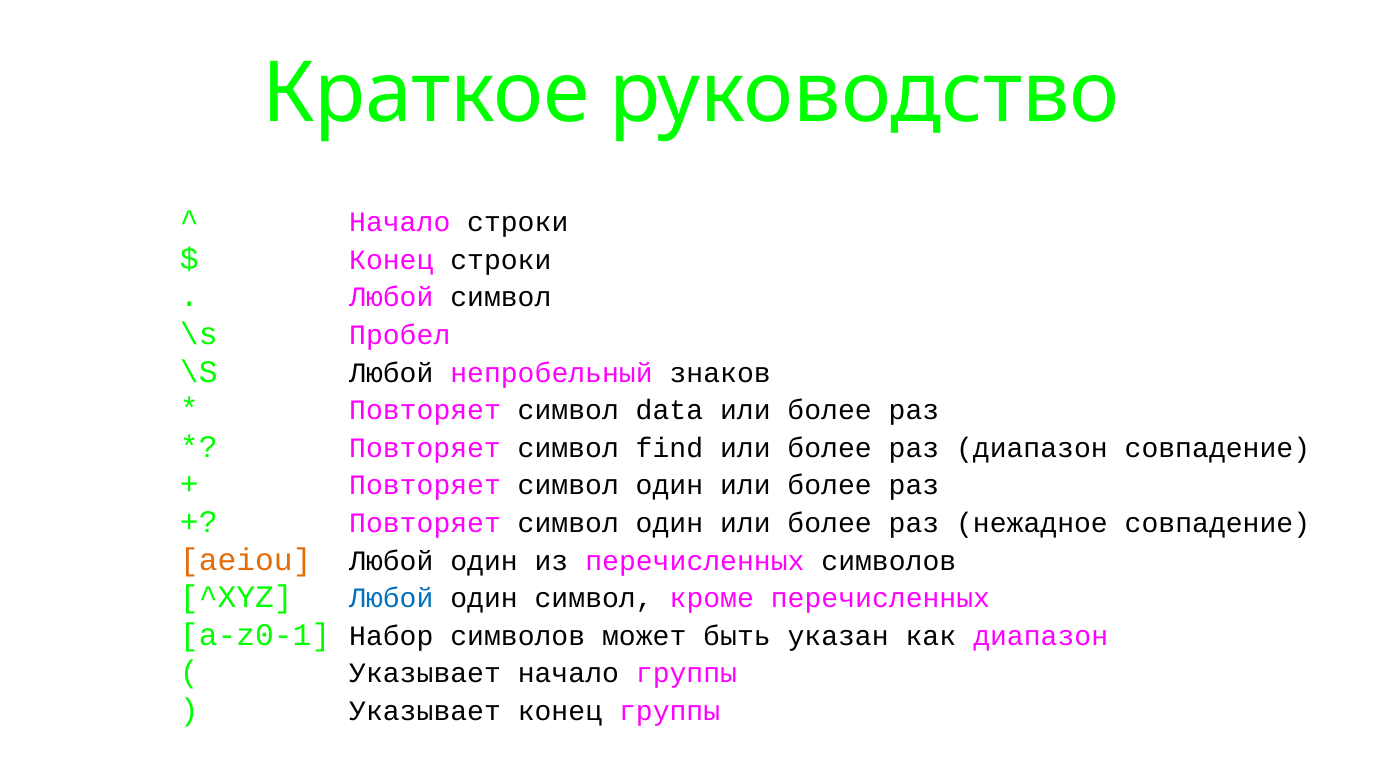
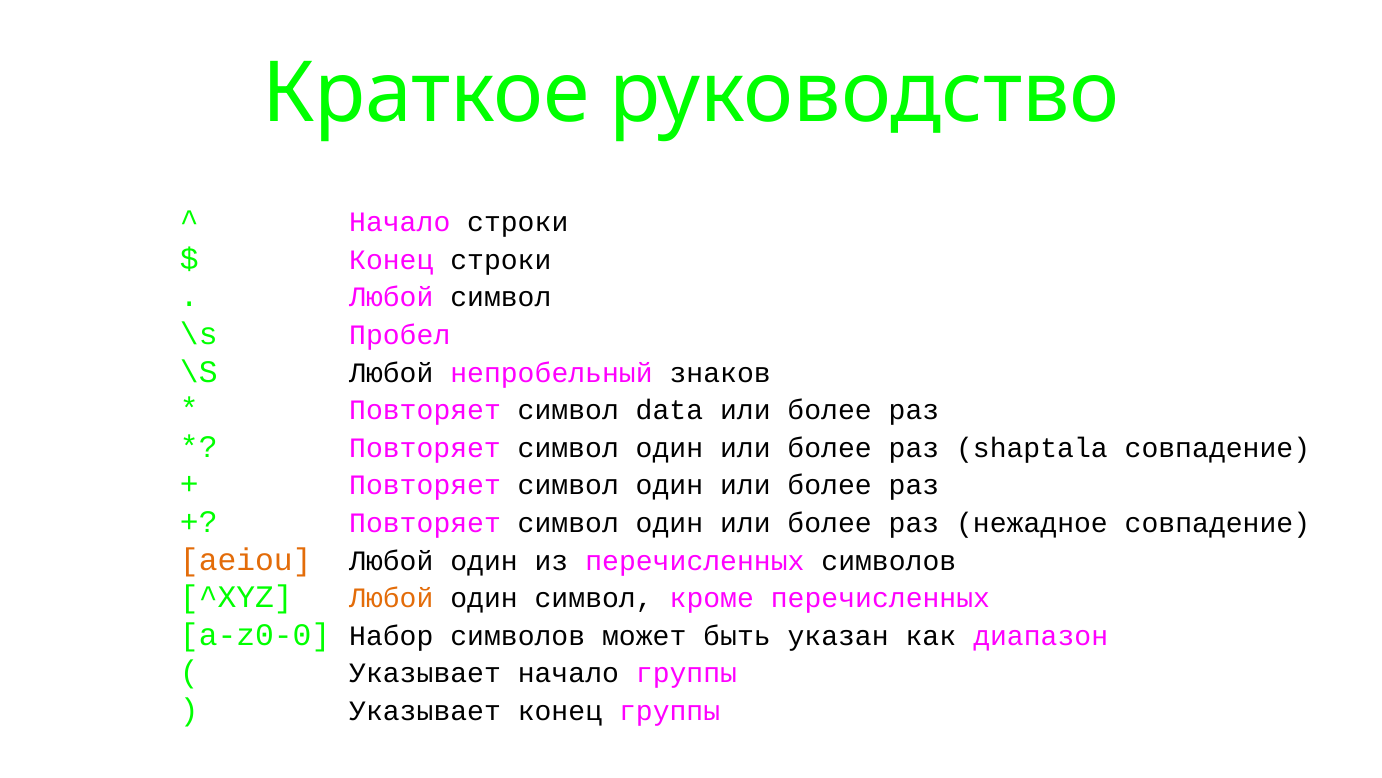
find at (669, 448): find -> один
раз диапазон: диапазон -> shaptala
Любой at (391, 598) colour: blue -> orange
a-z0-1: a-z0-1 -> a-z0-0
